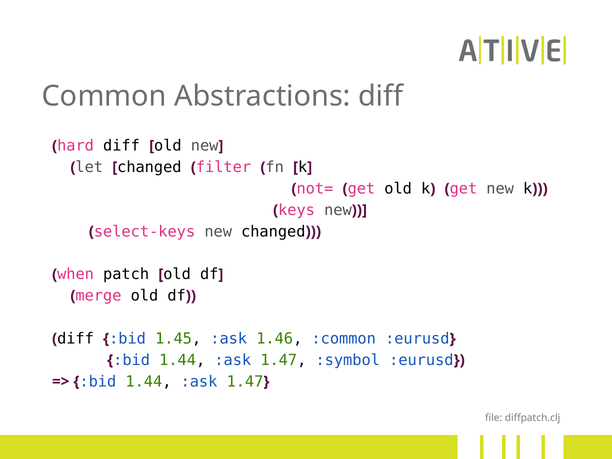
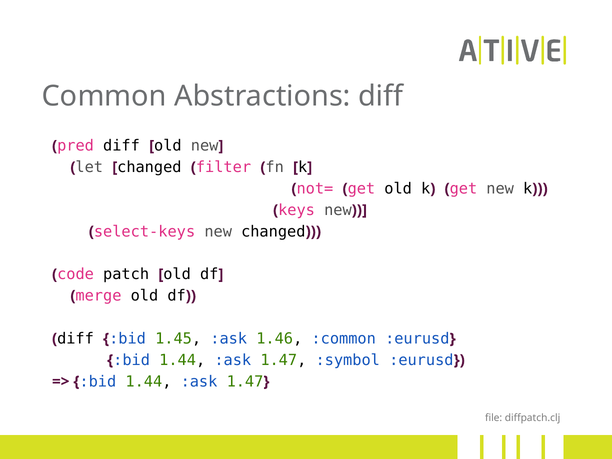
hard: hard -> pred
when: when -> code
